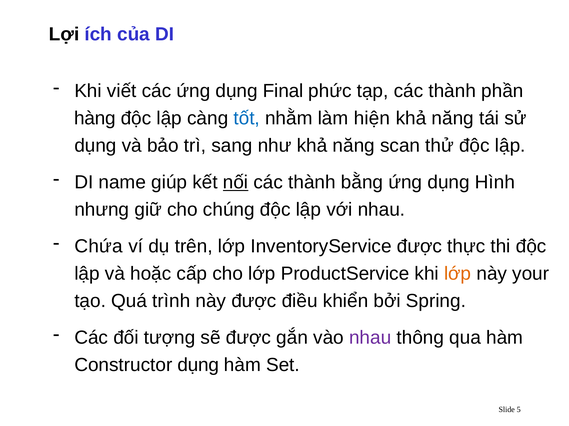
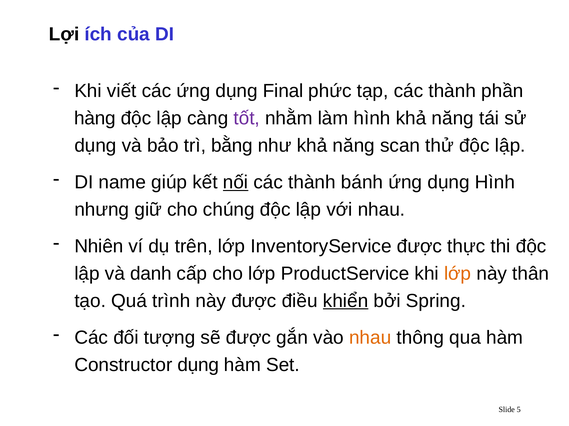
tốt colour: blue -> purple
làm hiện: hiện -> hình
sang: sang -> bằng
bằng: bằng -> bánh
Chứa: Chứa -> Nhiên
hoặc: hoặc -> danh
your: your -> thân
khiển underline: none -> present
nhau at (370, 338) colour: purple -> orange
